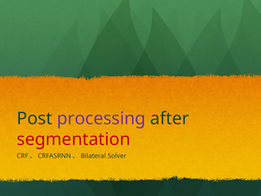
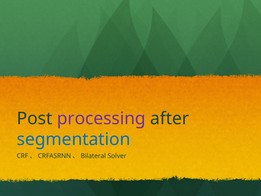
segmentation colour: red -> blue
